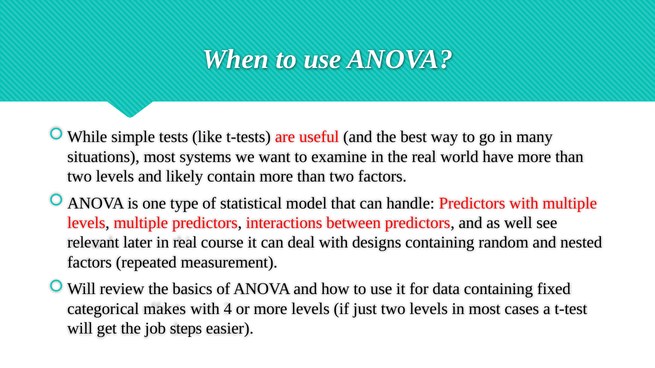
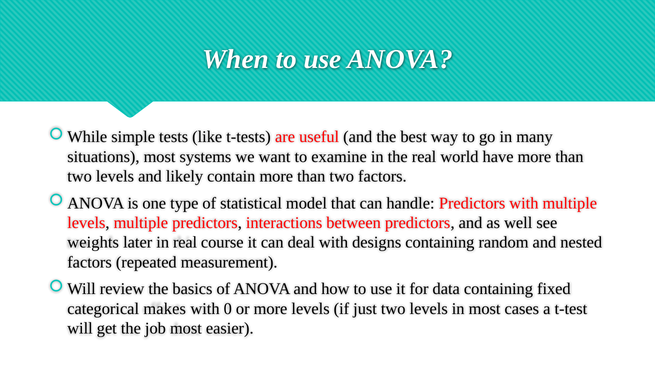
relevant: relevant -> weights
4: 4 -> 0
job steps: steps -> most
